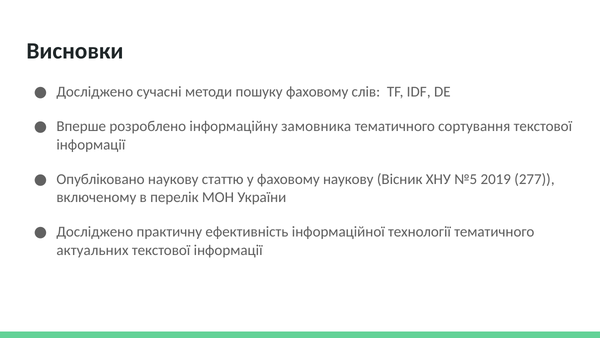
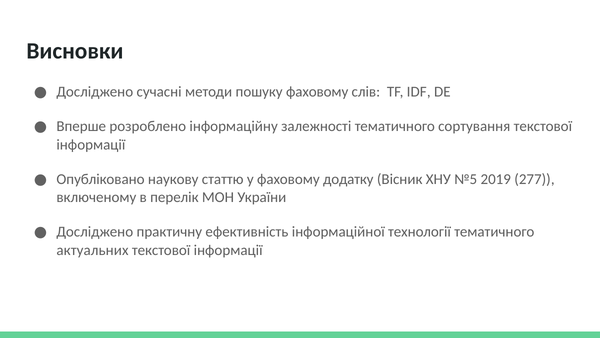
замовника: замовника -> залежності
фаховому наукову: наукову -> додатку
